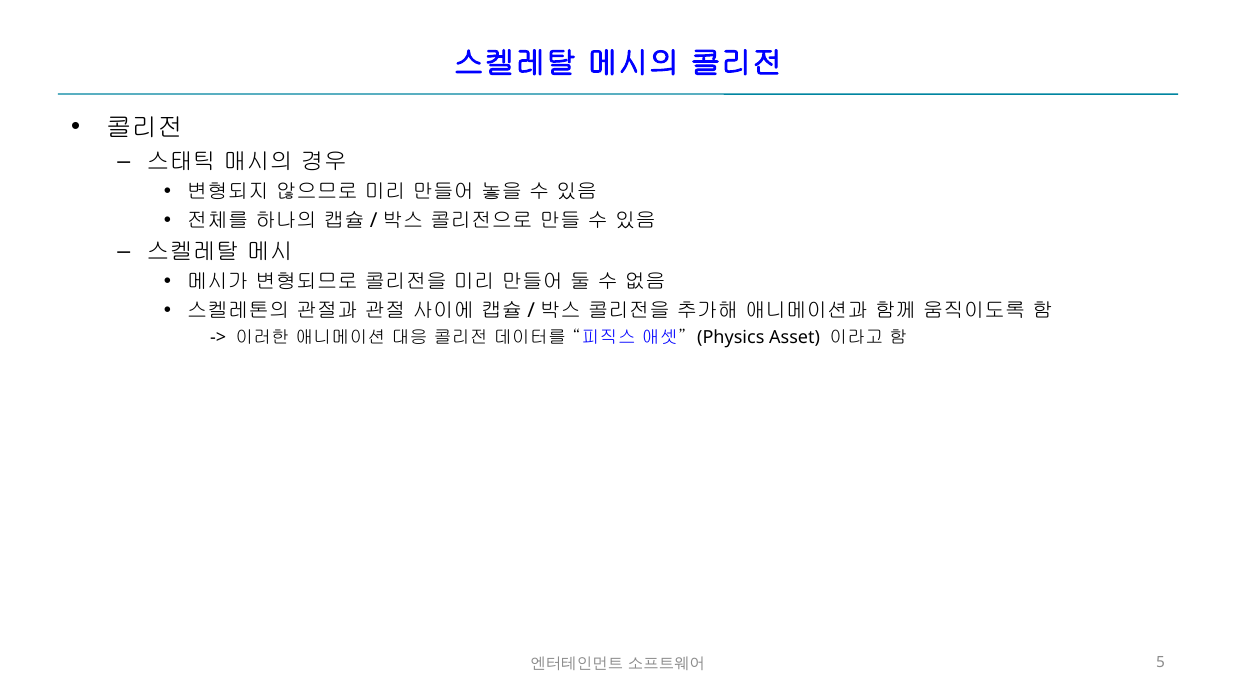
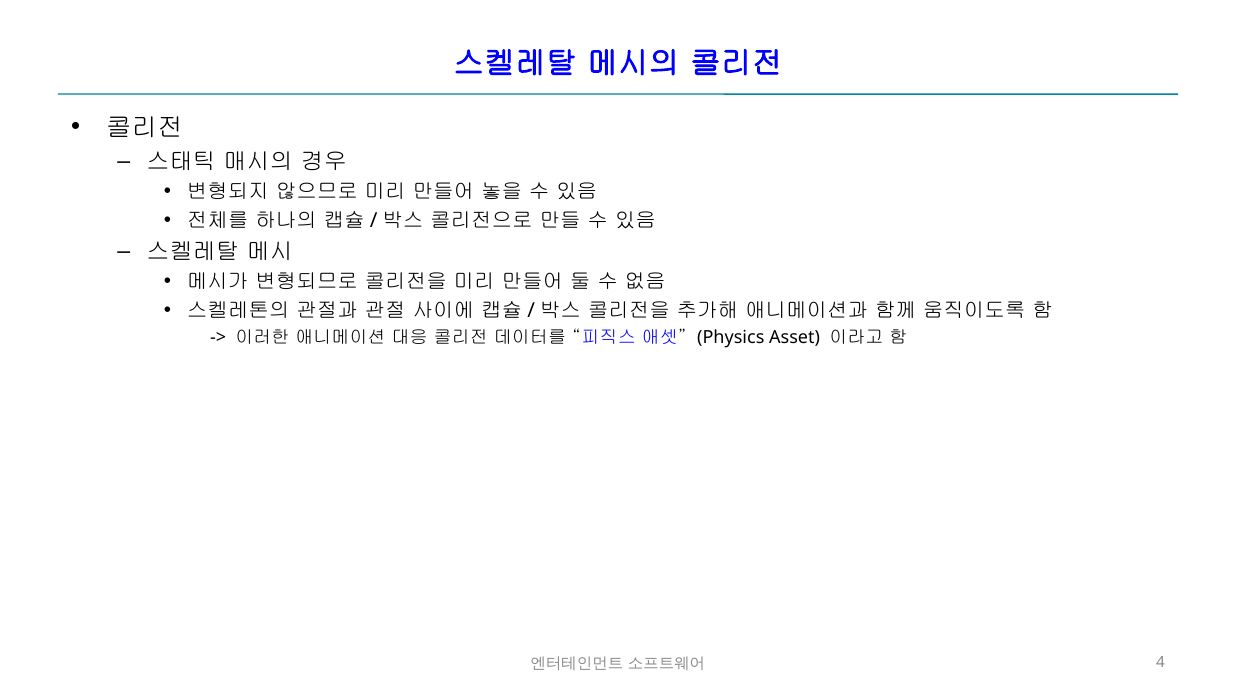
5: 5 -> 4
